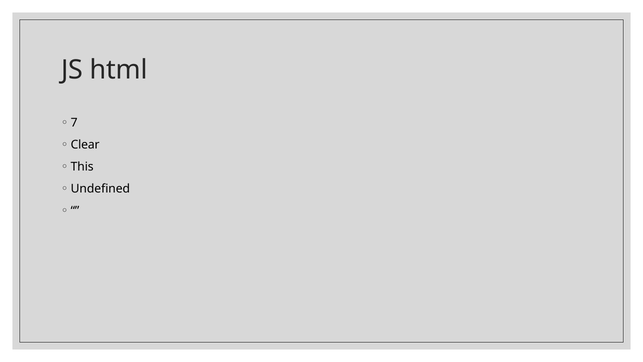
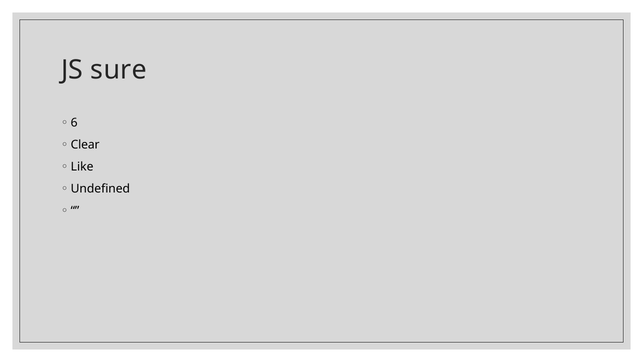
html: html -> sure
7: 7 -> 6
This: This -> Like
